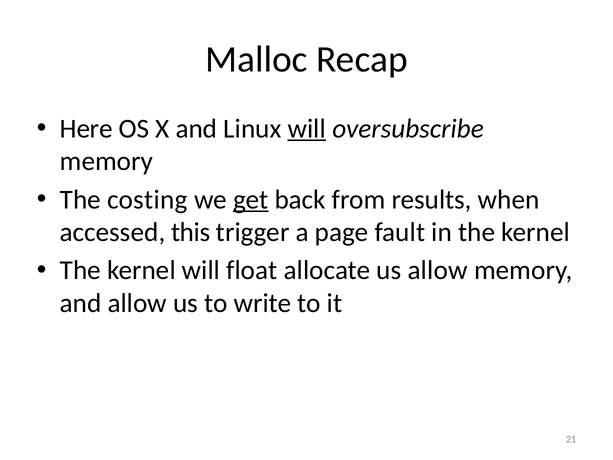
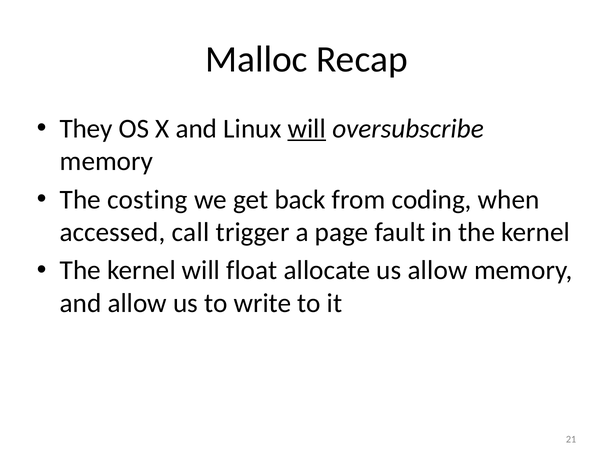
Here: Here -> They
get underline: present -> none
results: results -> coding
this: this -> call
